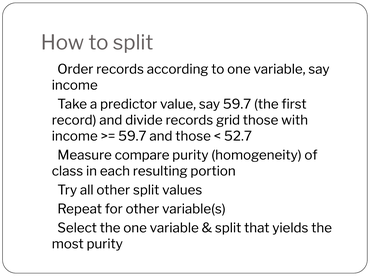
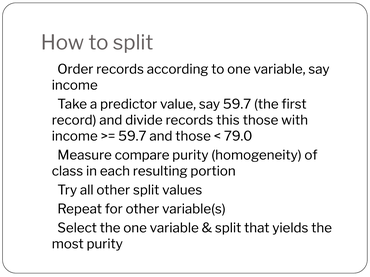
grid: grid -> this
52.7: 52.7 -> 79.0
